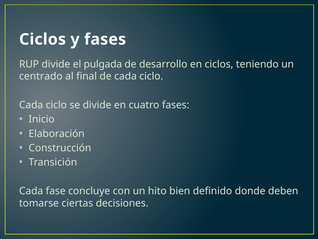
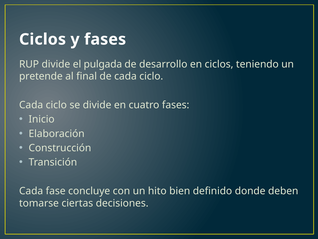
centrado: centrado -> pretende
